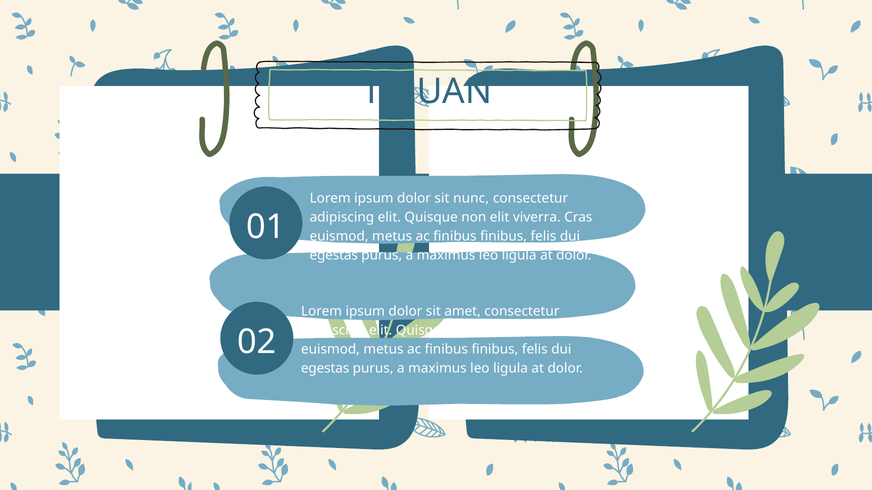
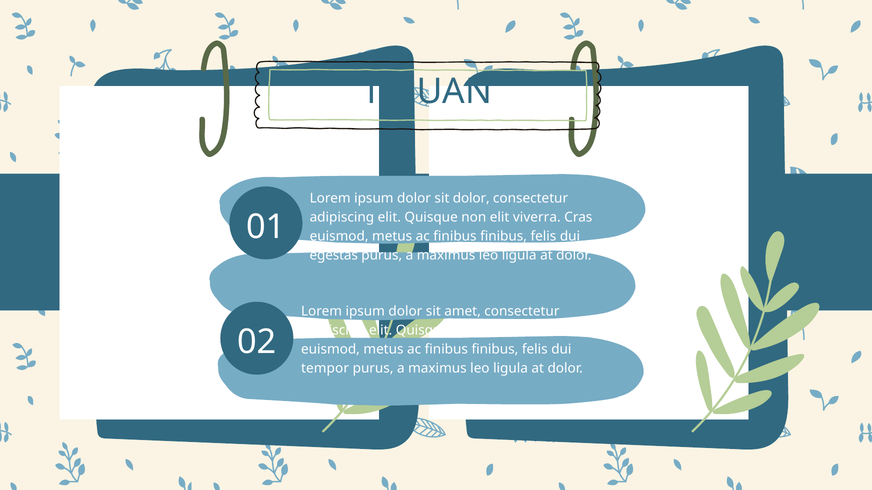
sit nunc: nunc -> dolor
egestas at (325, 368): egestas -> tempor
